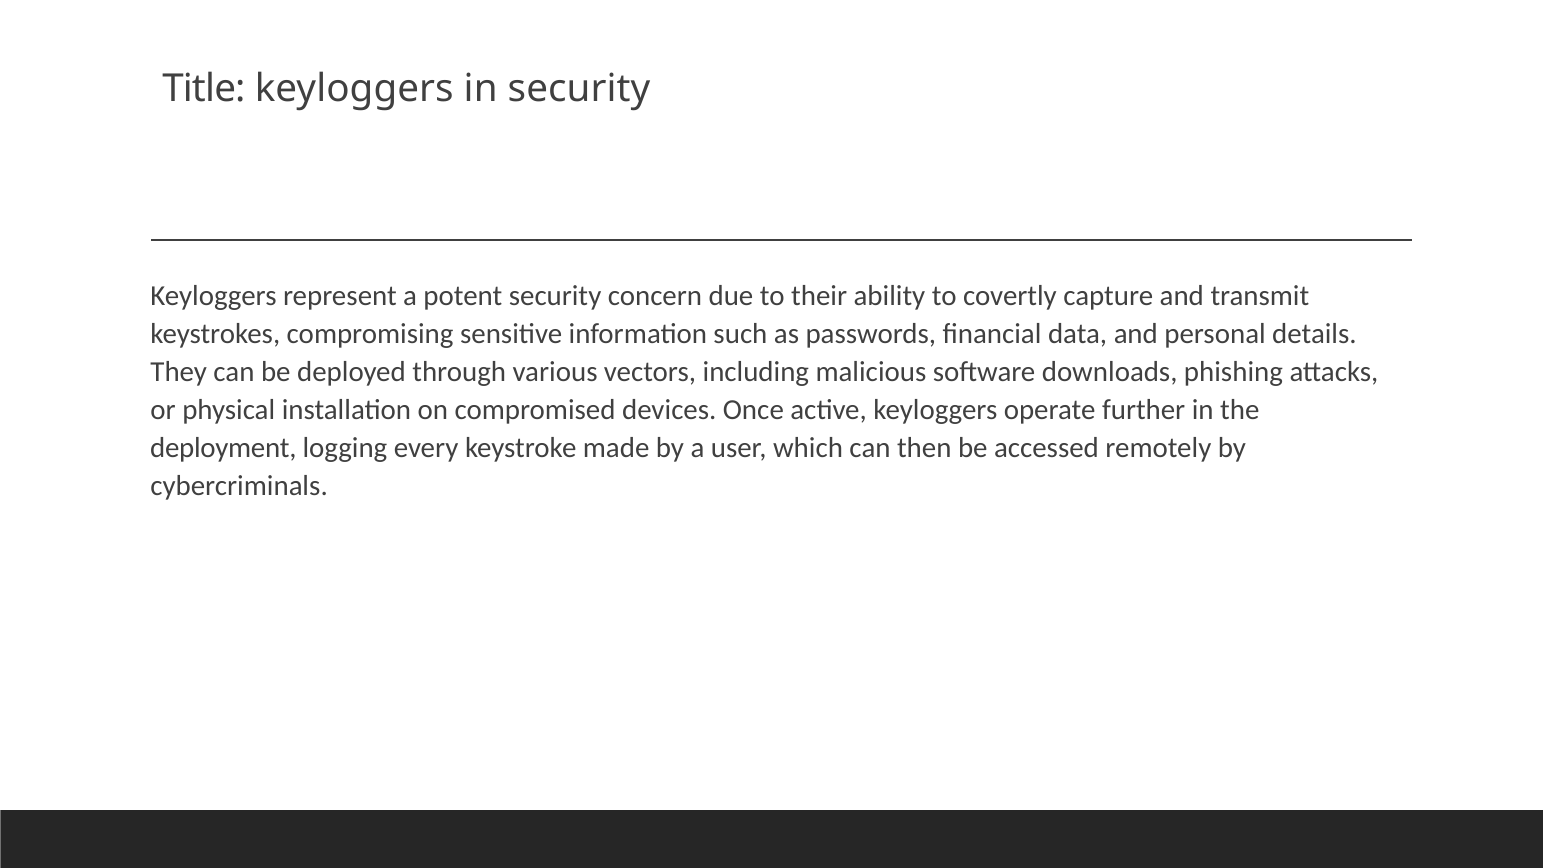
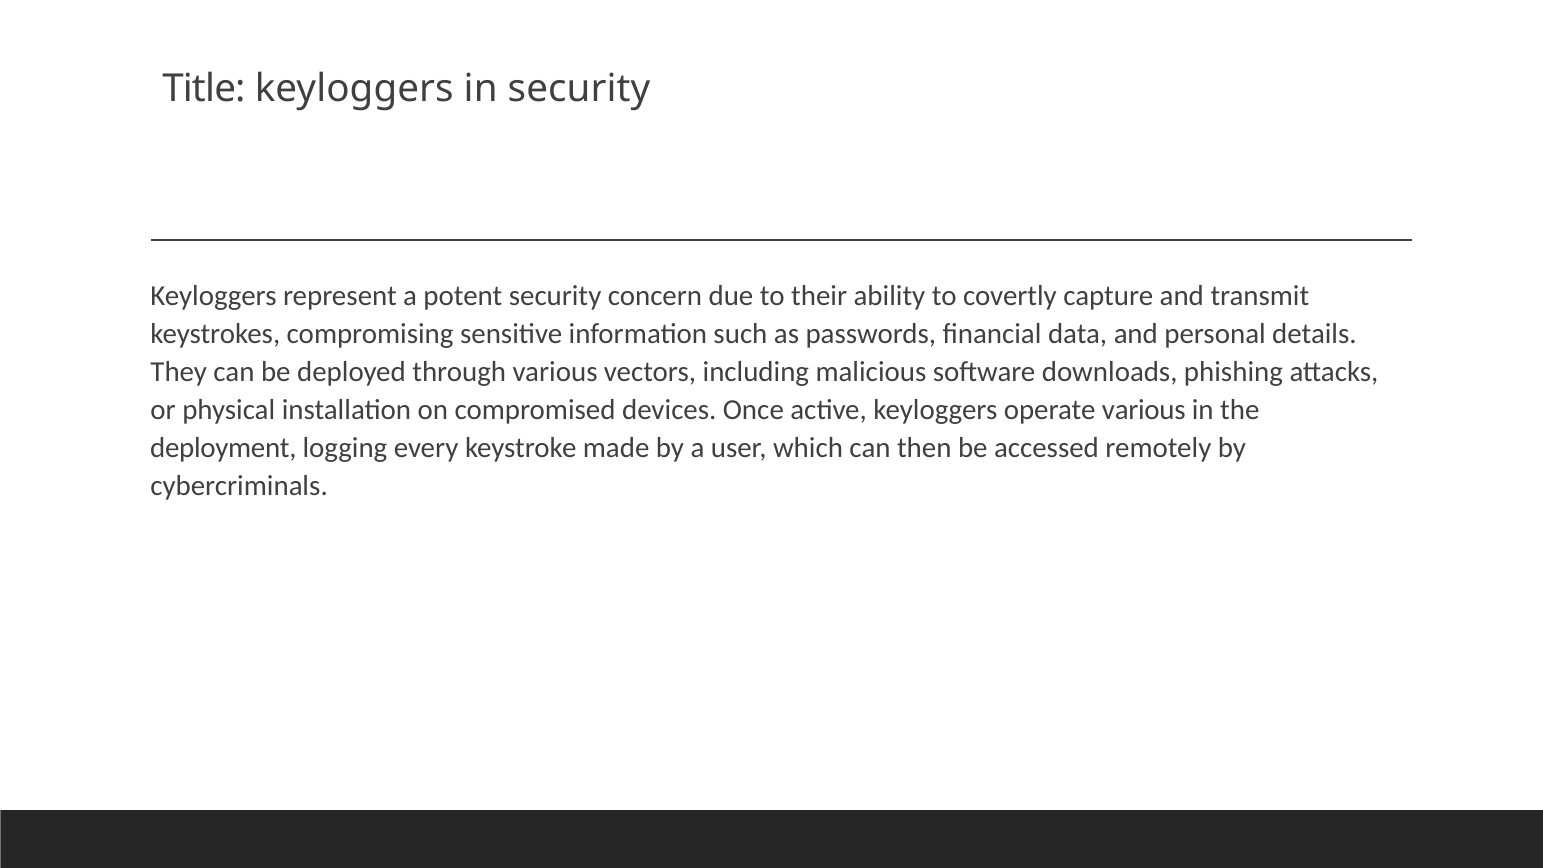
operate further: further -> various
